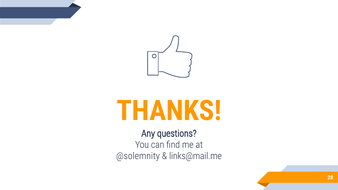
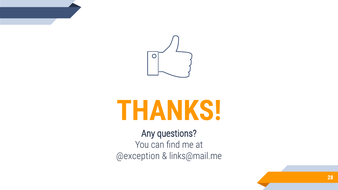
@solemnity: @solemnity -> @exception
